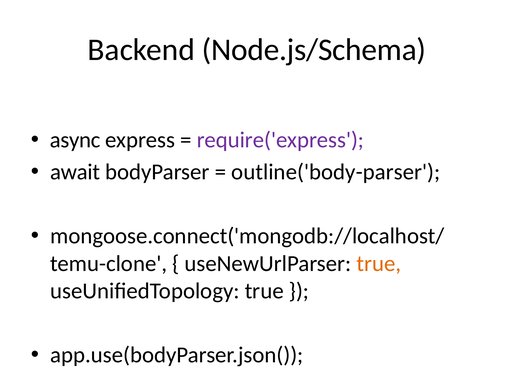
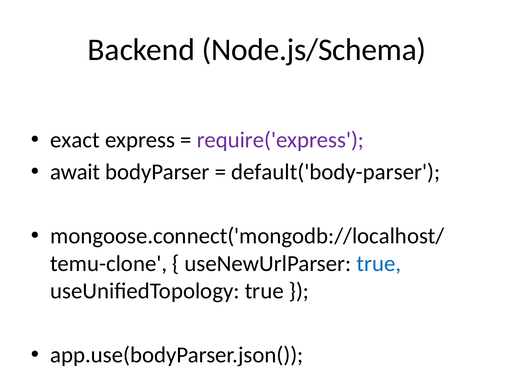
async: async -> exact
outline('body-parser: outline('body-parser -> default('body-parser
true at (379, 263) colour: orange -> blue
